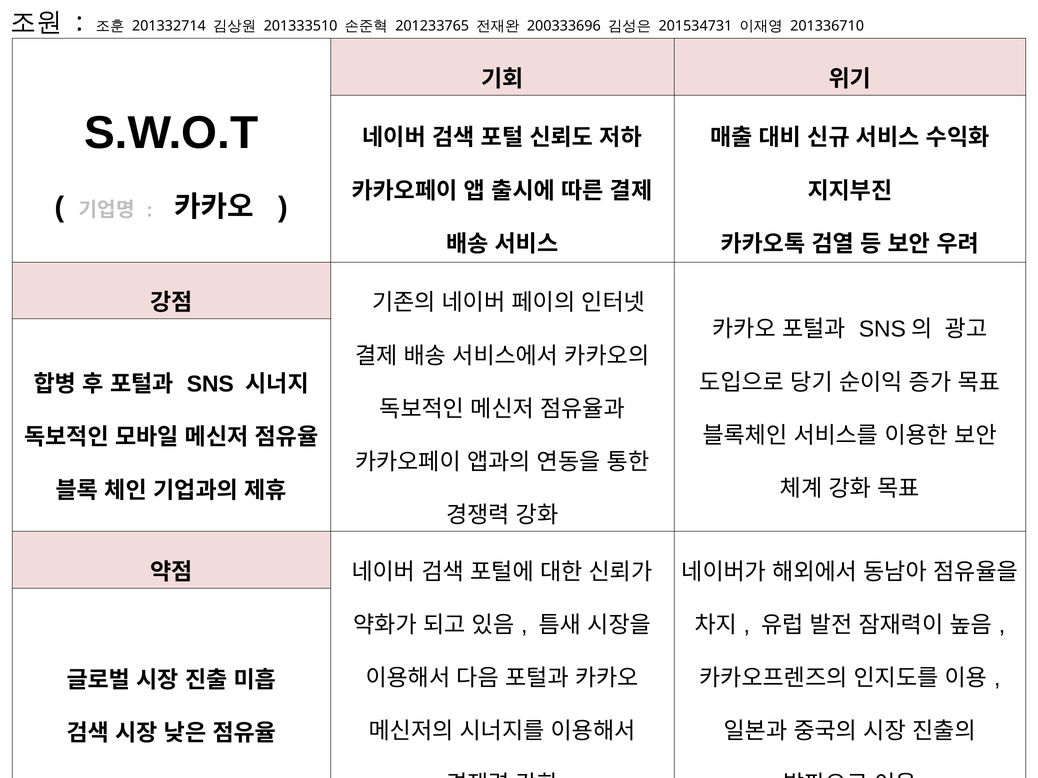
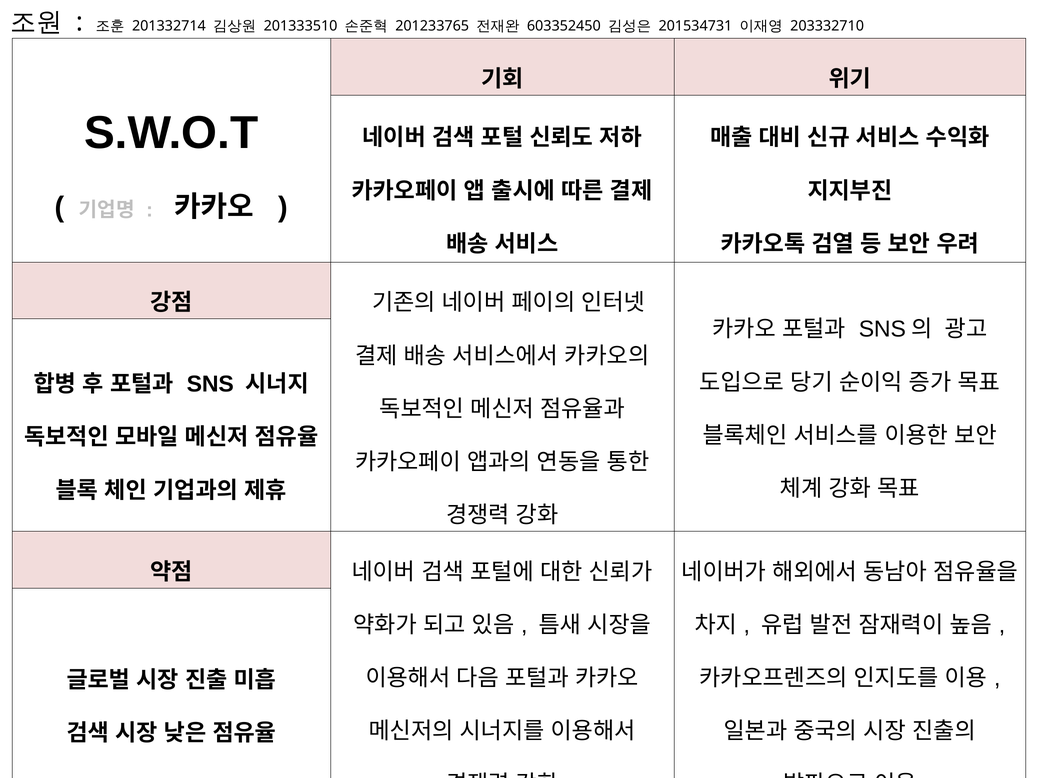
200333696: 200333696 -> 603352450
201336710: 201336710 -> 203332710
